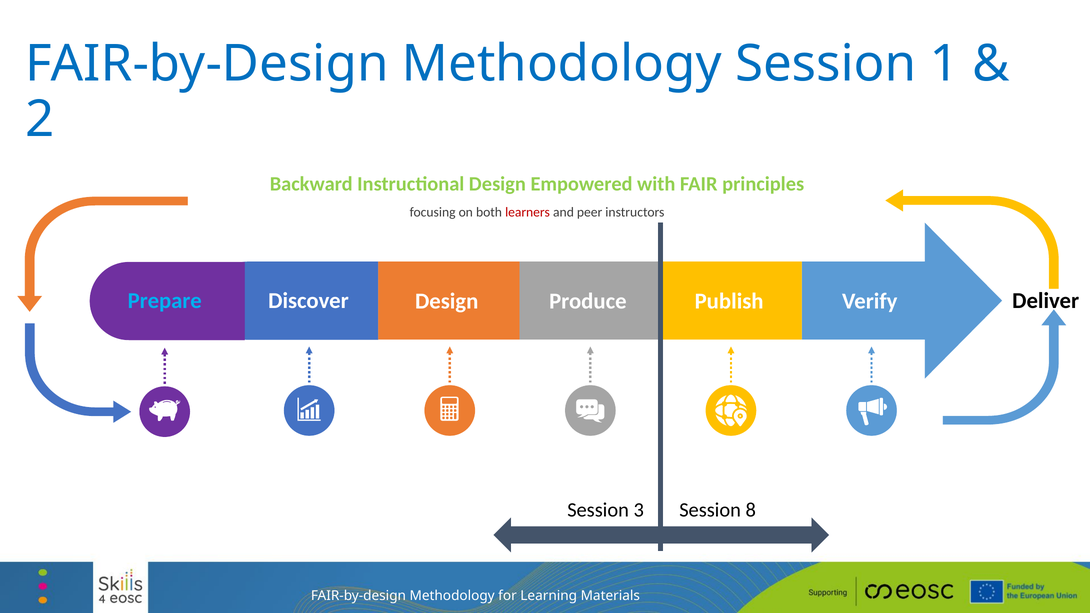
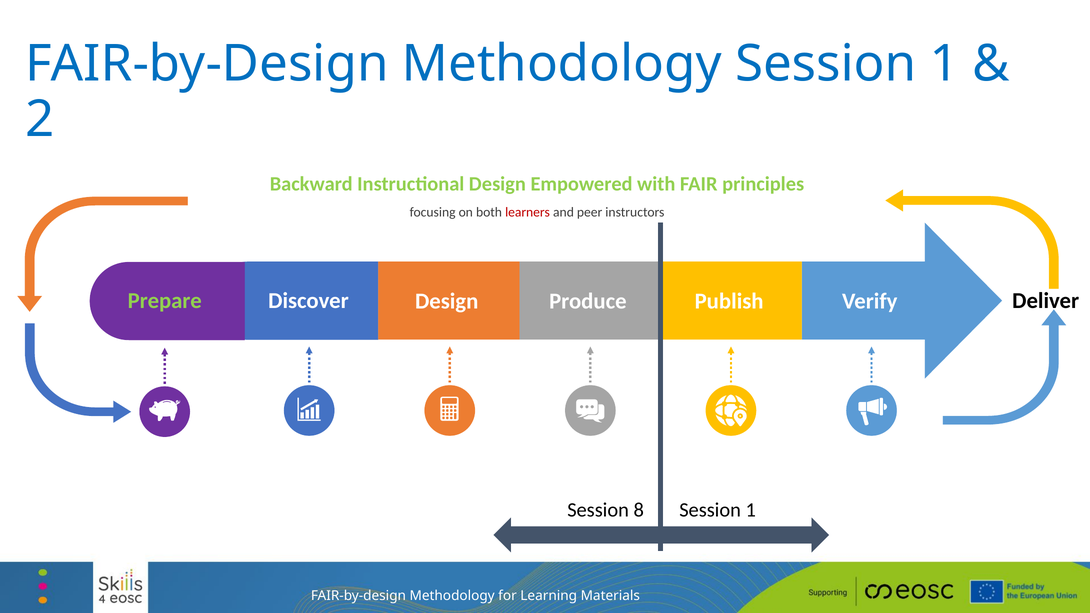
Prepare colour: light blue -> light green
3: 3 -> 8
8 at (751, 510): 8 -> 1
